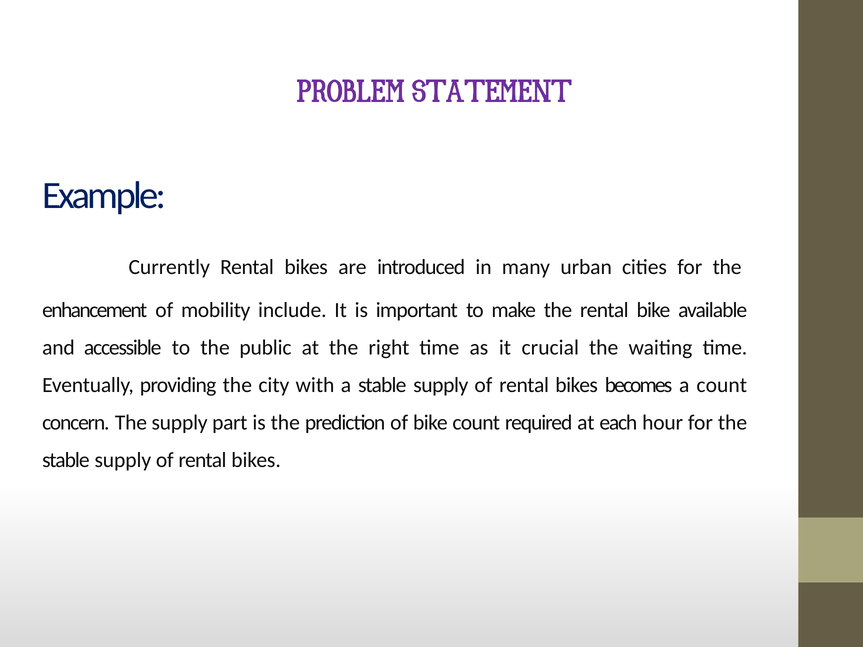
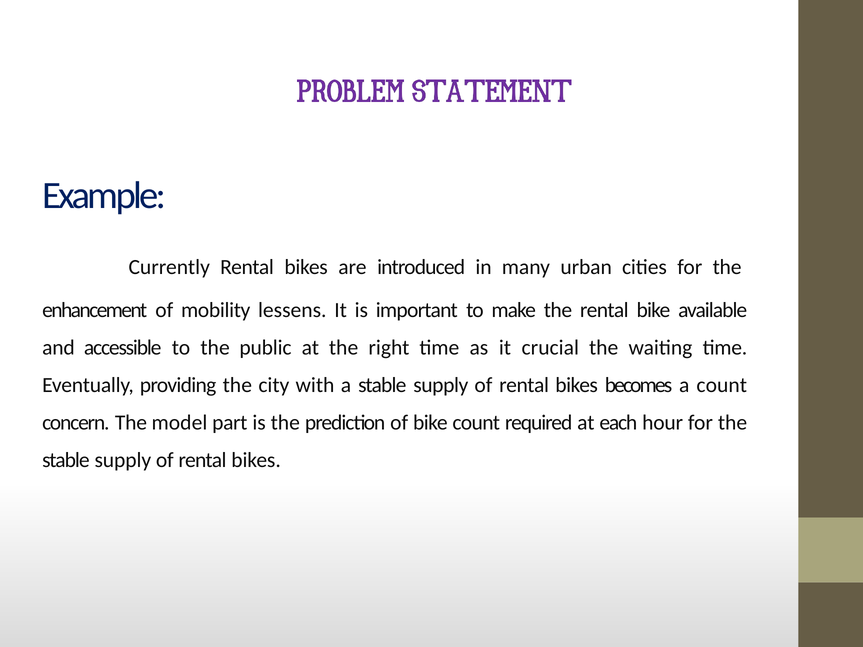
include: include -> lessens
The supply: supply -> model
